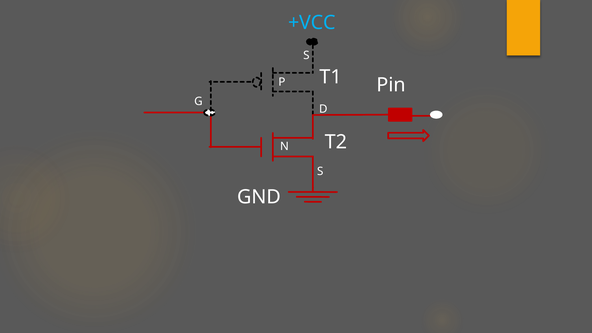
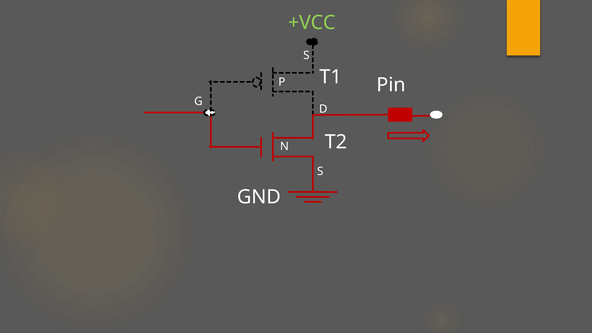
+VCC colour: light blue -> light green
